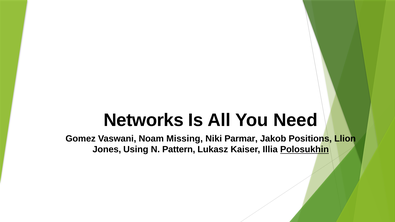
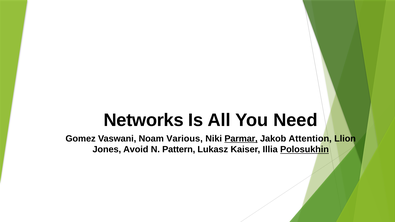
Missing: Missing -> Various
Parmar underline: none -> present
Positions: Positions -> Attention
Using: Using -> Avoid
